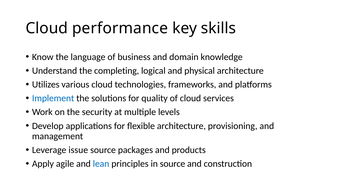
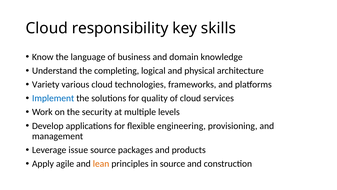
performance: performance -> responsibility
Utilizes: Utilizes -> Variety
flexible architecture: architecture -> engineering
lean colour: blue -> orange
